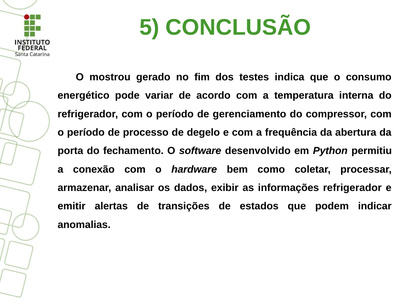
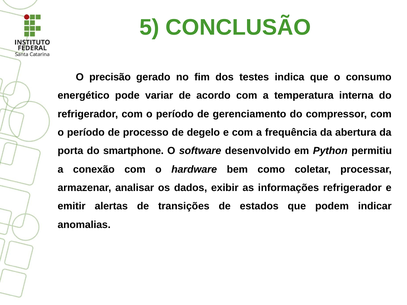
mostrou: mostrou -> precisão
fechamento: fechamento -> smartphone
